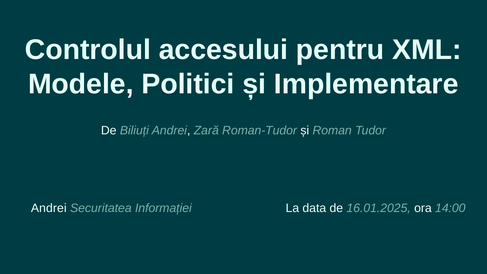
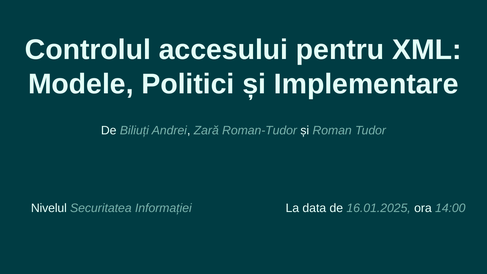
Andrei at (49, 208): Andrei -> Nivelul
